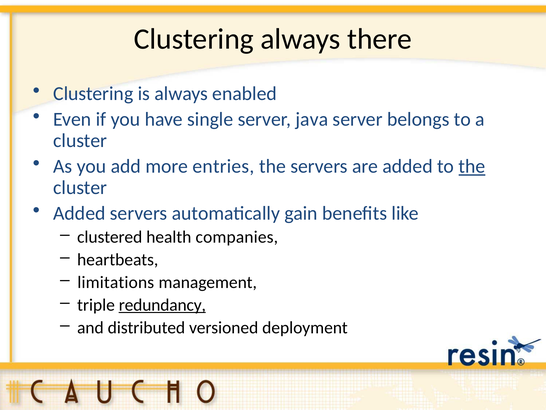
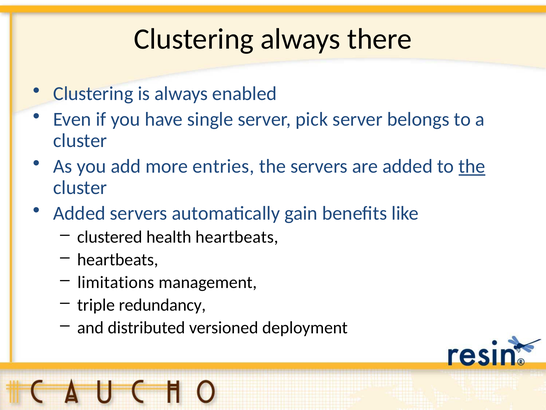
java: java -> pick
health companies: companies -> heartbeats
redundancy underline: present -> none
